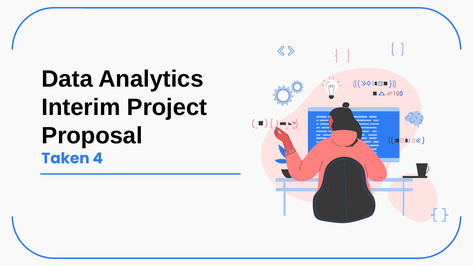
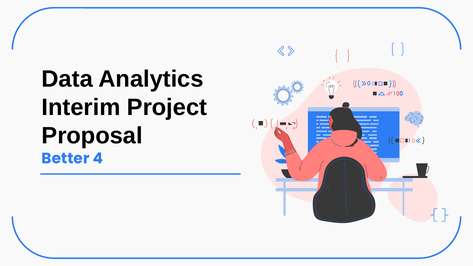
Taken: Taken -> Better
